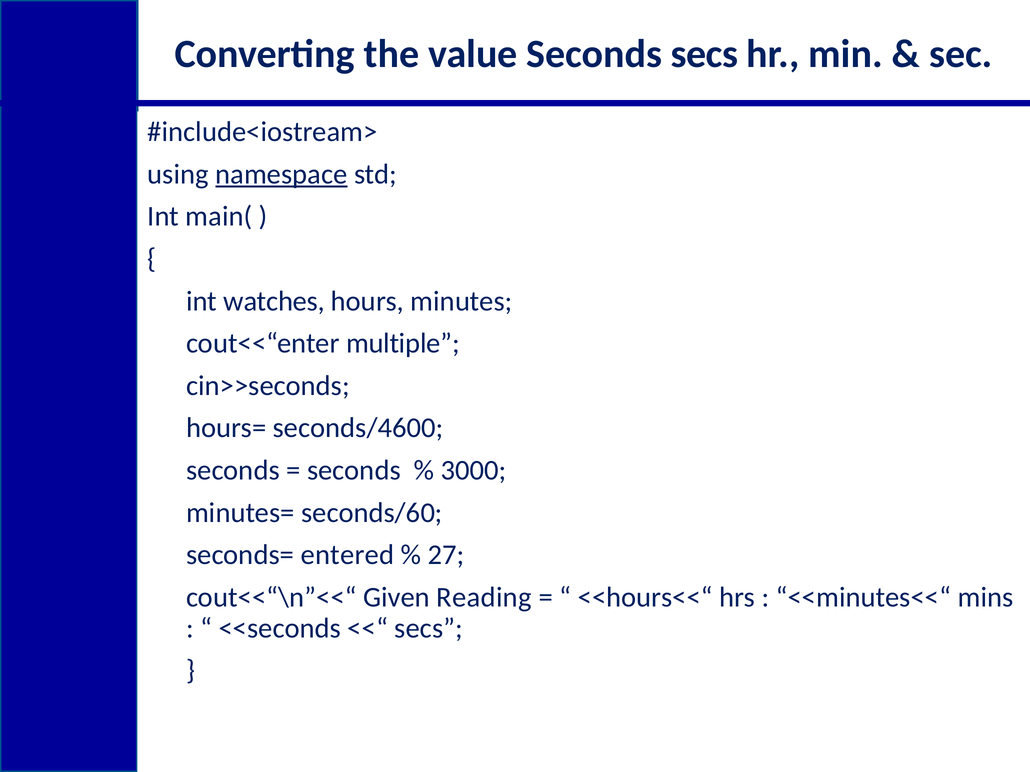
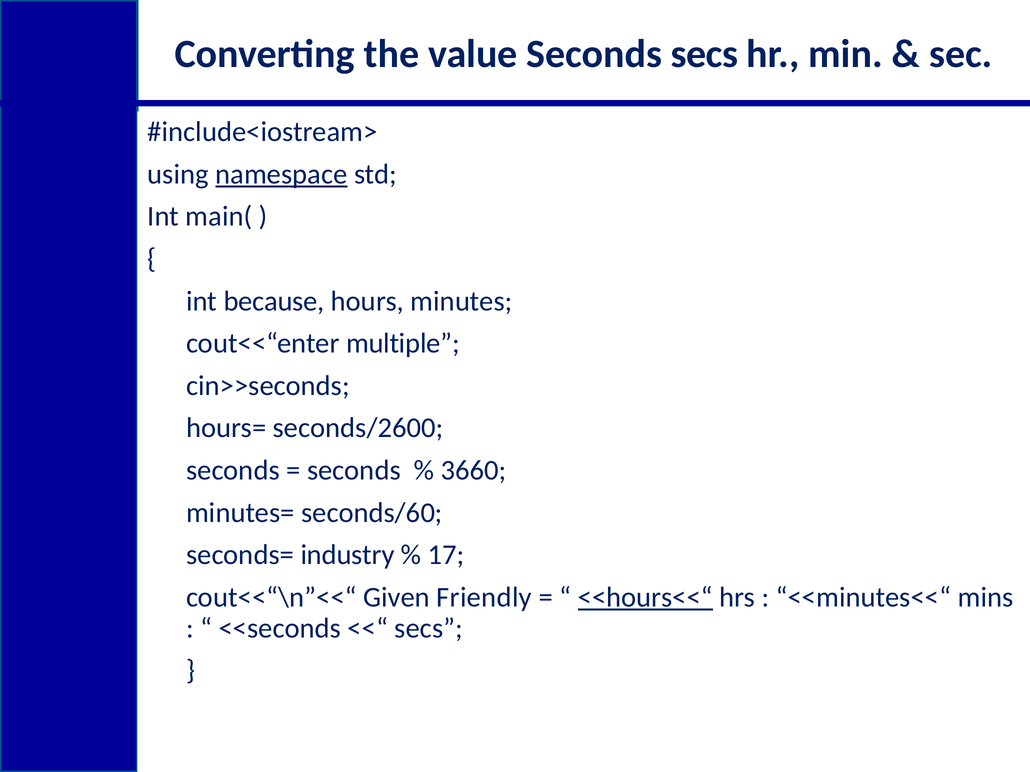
watches: watches -> because
seconds/4600: seconds/4600 -> seconds/2600
3000: 3000 -> 3660
entered: entered -> industry
27: 27 -> 17
Reading: Reading -> Friendly
<<hours<<“ underline: none -> present
